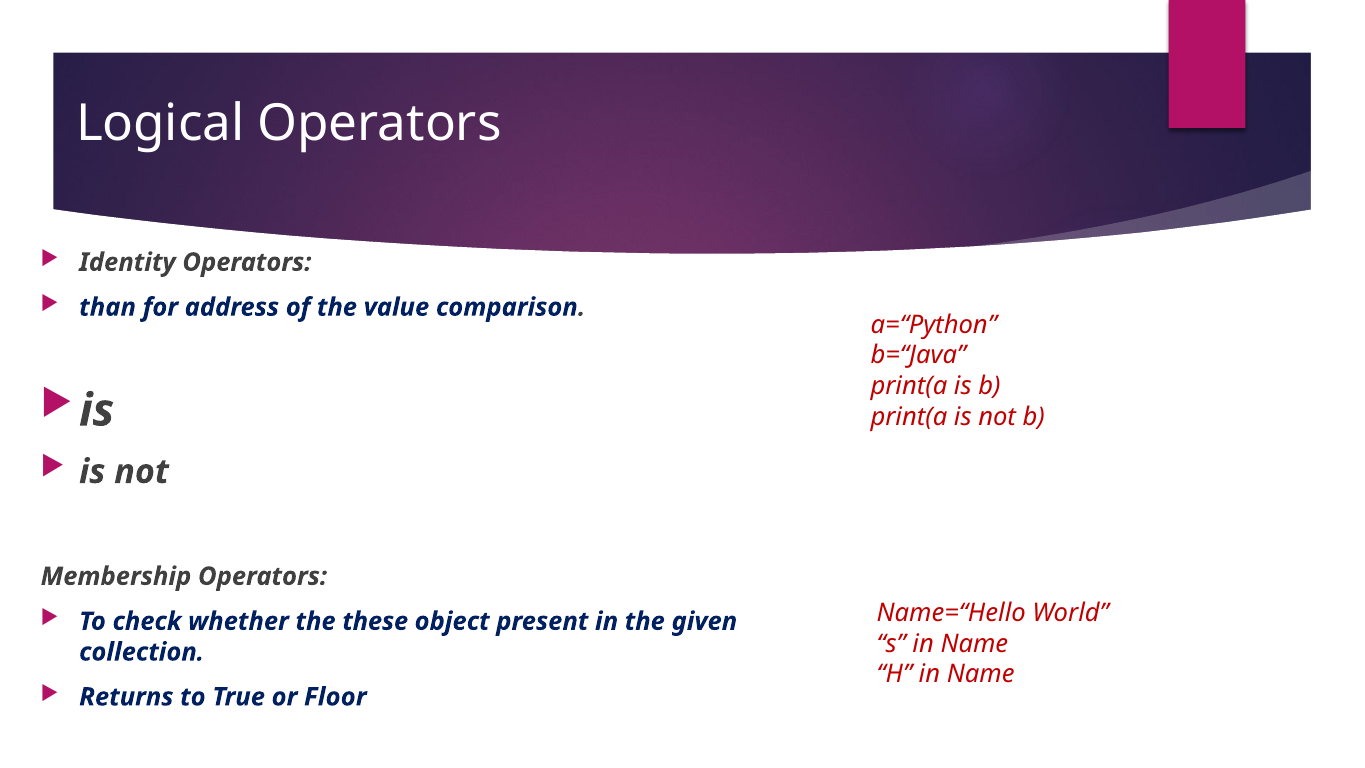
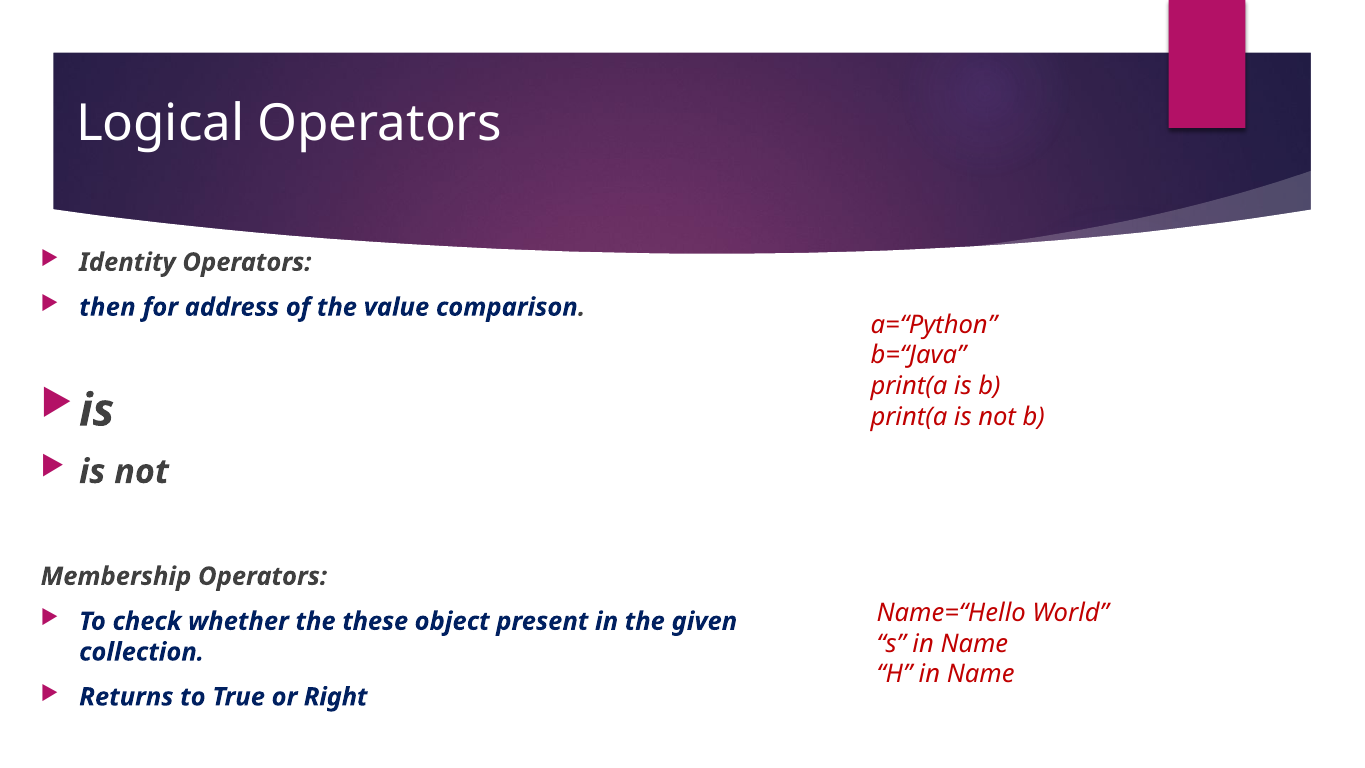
than: than -> then
Floor: Floor -> Right
